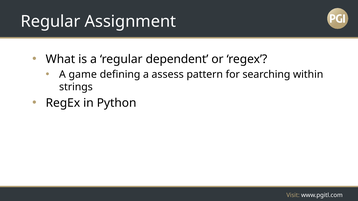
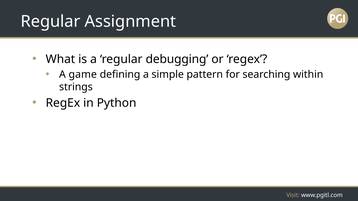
dependent: dependent -> debugging
assess: assess -> simple
